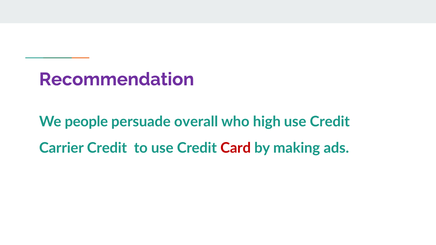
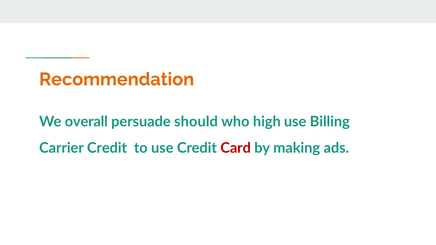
Recommendation colour: purple -> orange
people: people -> overall
overall: overall -> should
Credit at (330, 122): Credit -> Billing
